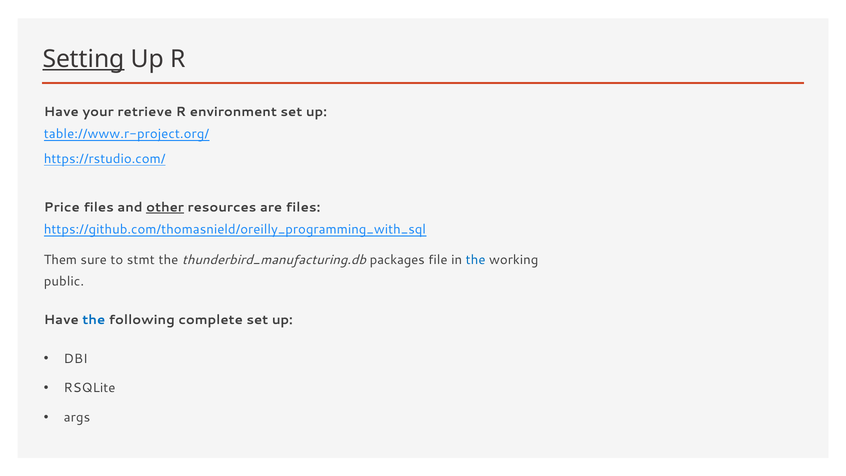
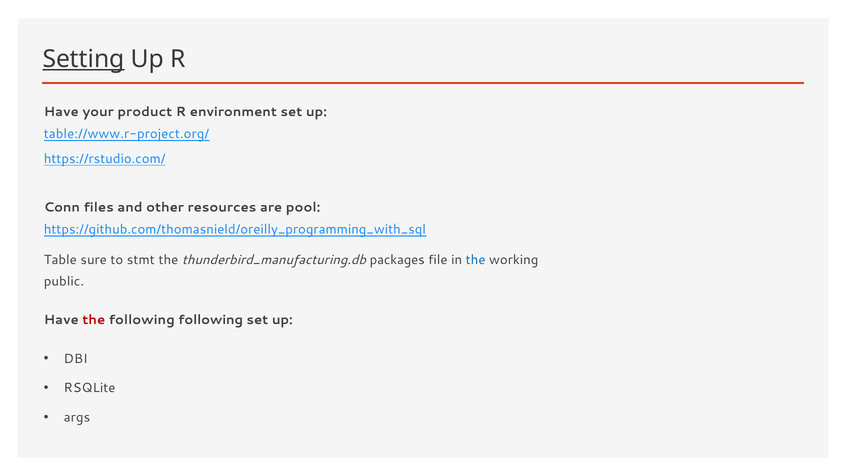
retrieve: retrieve -> product
Price: Price -> Conn
other underline: present -> none
are files: files -> pool
Them: Them -> Table
the at (94, 320) colour: blue -> red
following complete: complete -> following
